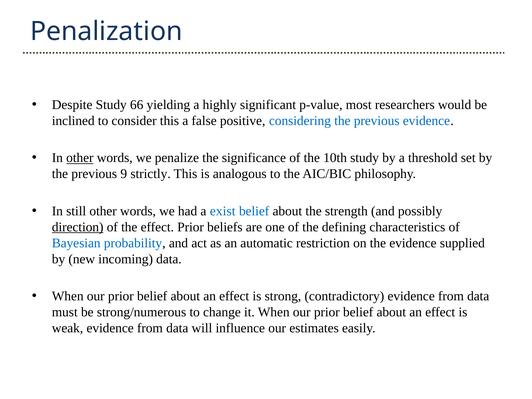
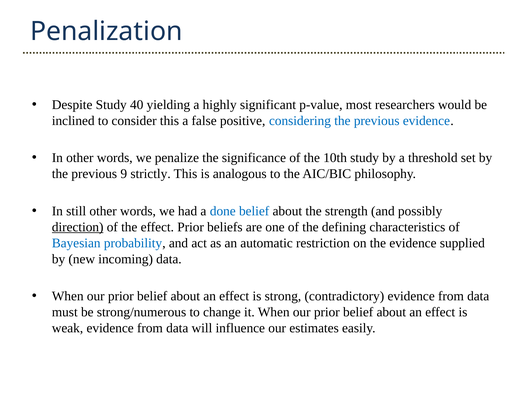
66: 66 -> 40
other at (80, 158) underline: present -> none
exist: exist -> done
